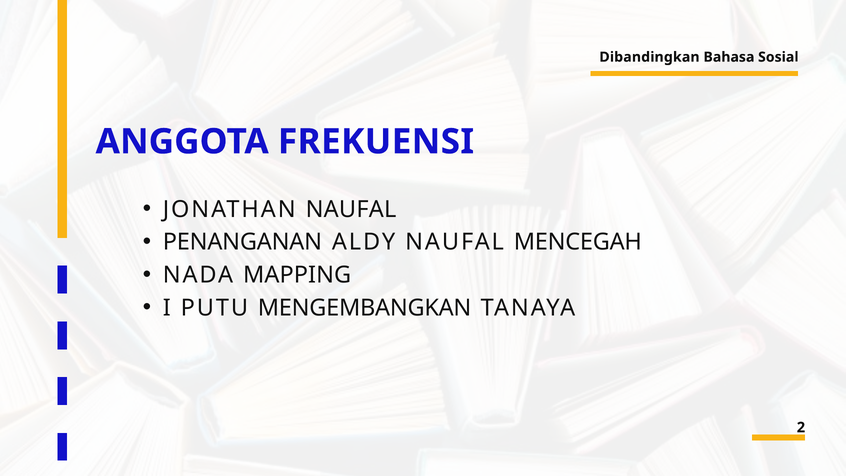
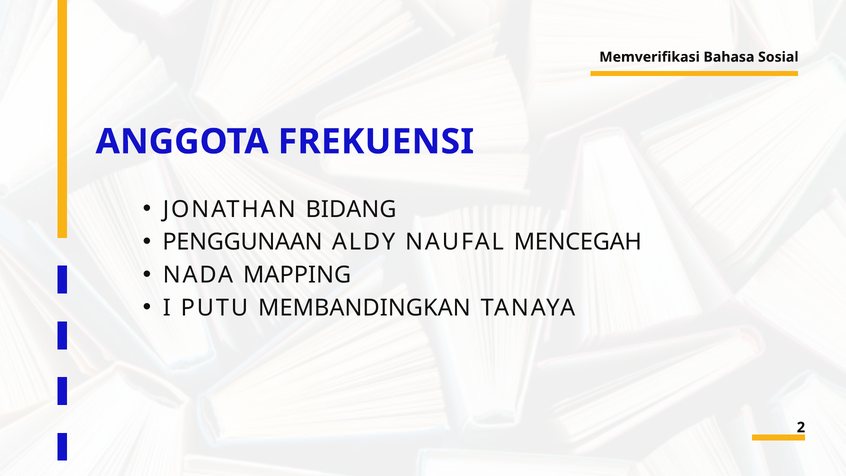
Dibandingkan: Dibandingkan -> Memverifikasi
JONATHAN NAUFAL: NAUFAL -> BIDANG
PENANGANAN: PENANGANAN -> PENGGUNAAN
MENGEMBANGKAN: MENGEMBANGKAN -> MEMBANDINGKAN
